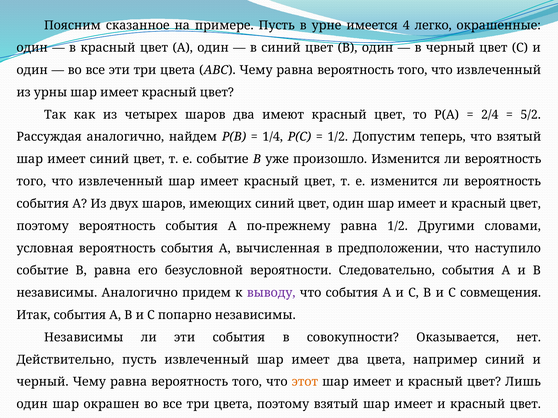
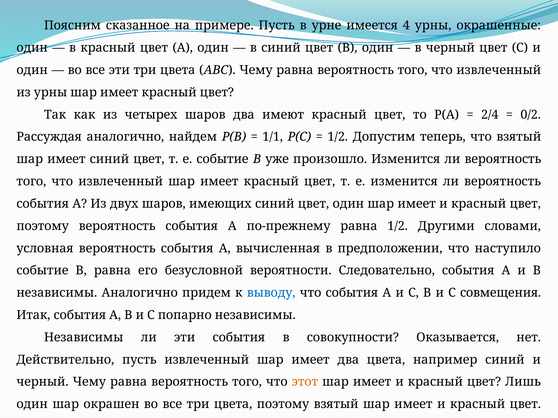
4 легко: легко -> урны
5/2: 5/2 -> 0/2
1/4: 1/4 -> 1/1
выводу at (271, 293) colour: purple -> blue
